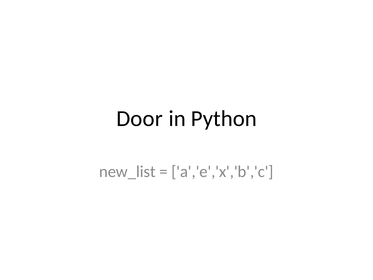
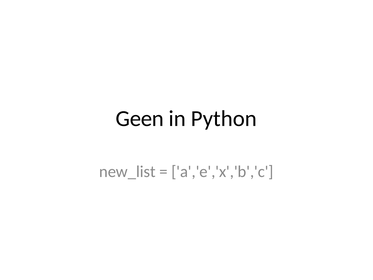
Door: Door -> Geen
